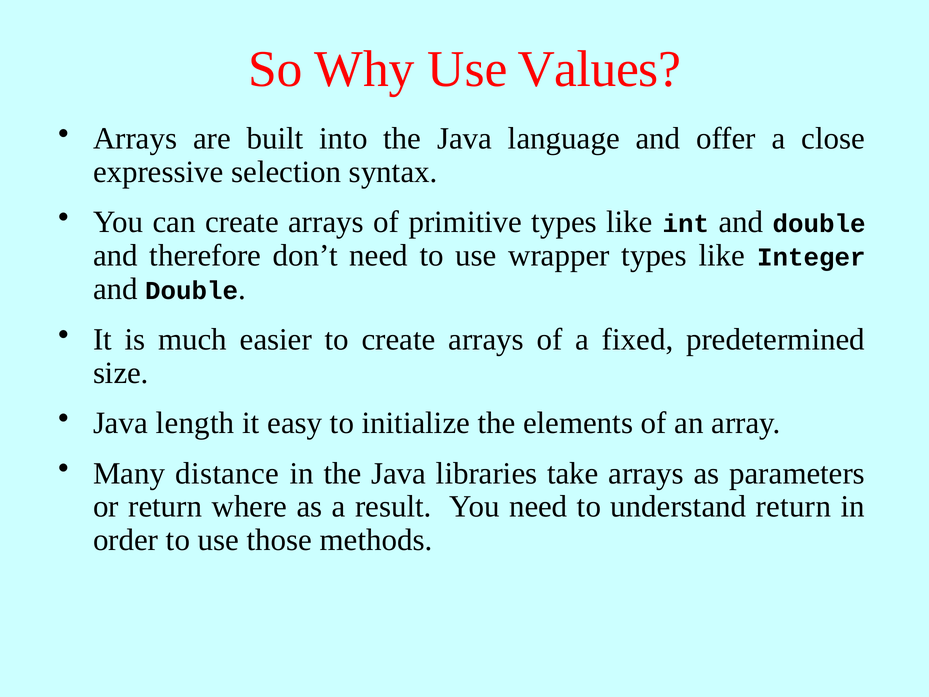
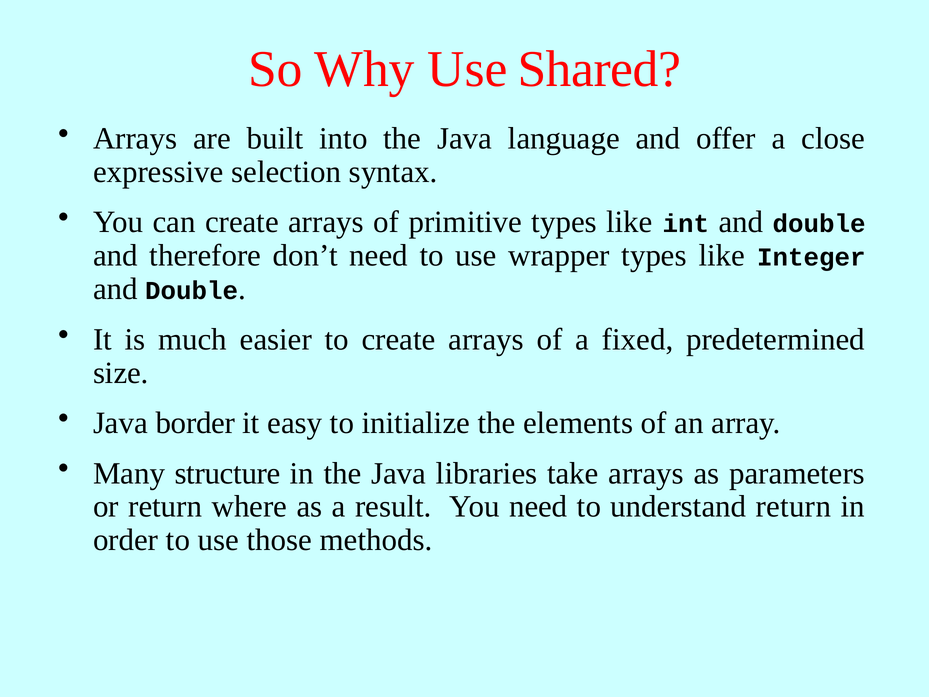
Values: Values -> Shared
length: length -> border
distance: distance -> structure
